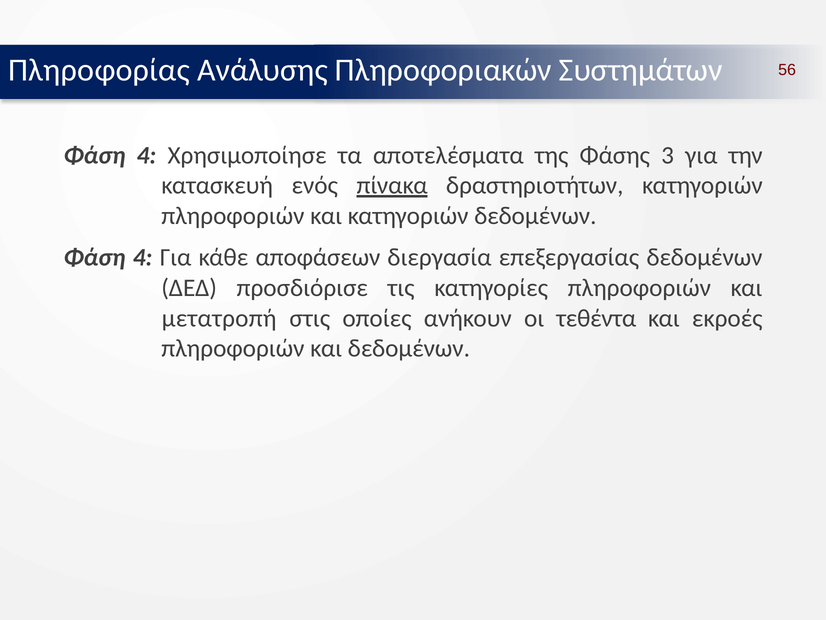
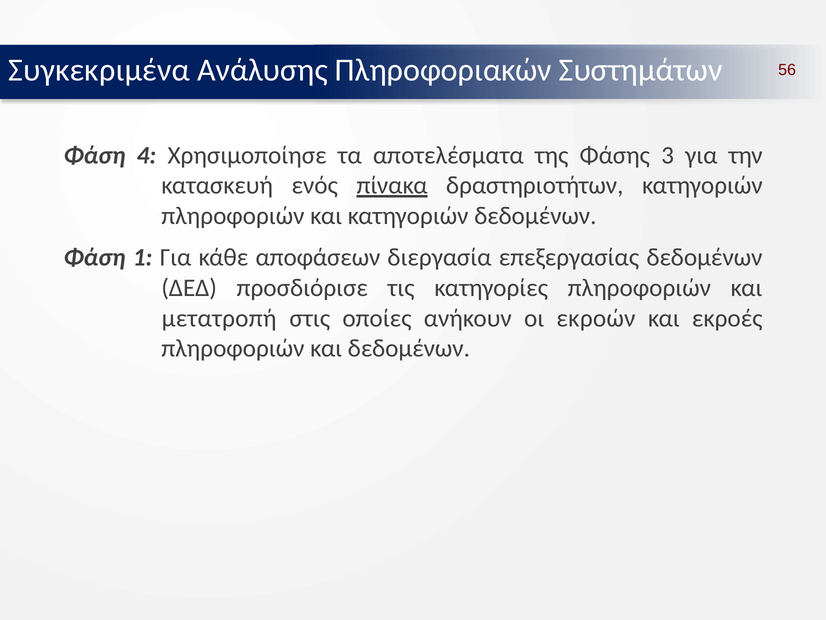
Πληροφορίας: Πληροφορίας -> Συγκεκριμένα
4 at (143, 257): 4 -> 1
τεθέντα: τεθέντα -> εκροών
